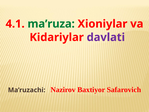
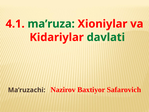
davlati colour: purple -> green
